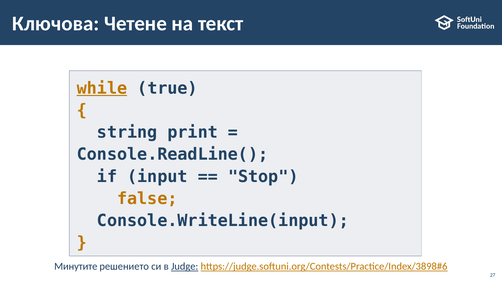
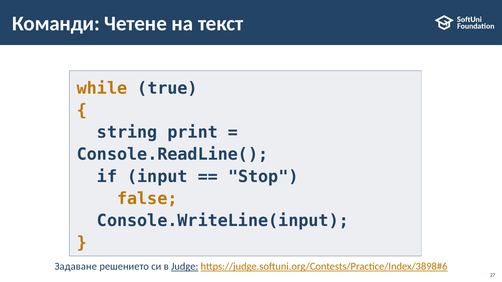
Ключова: Ключова -> Команди
while underline: present -> none
Минутите: Минутите -> Задаване
